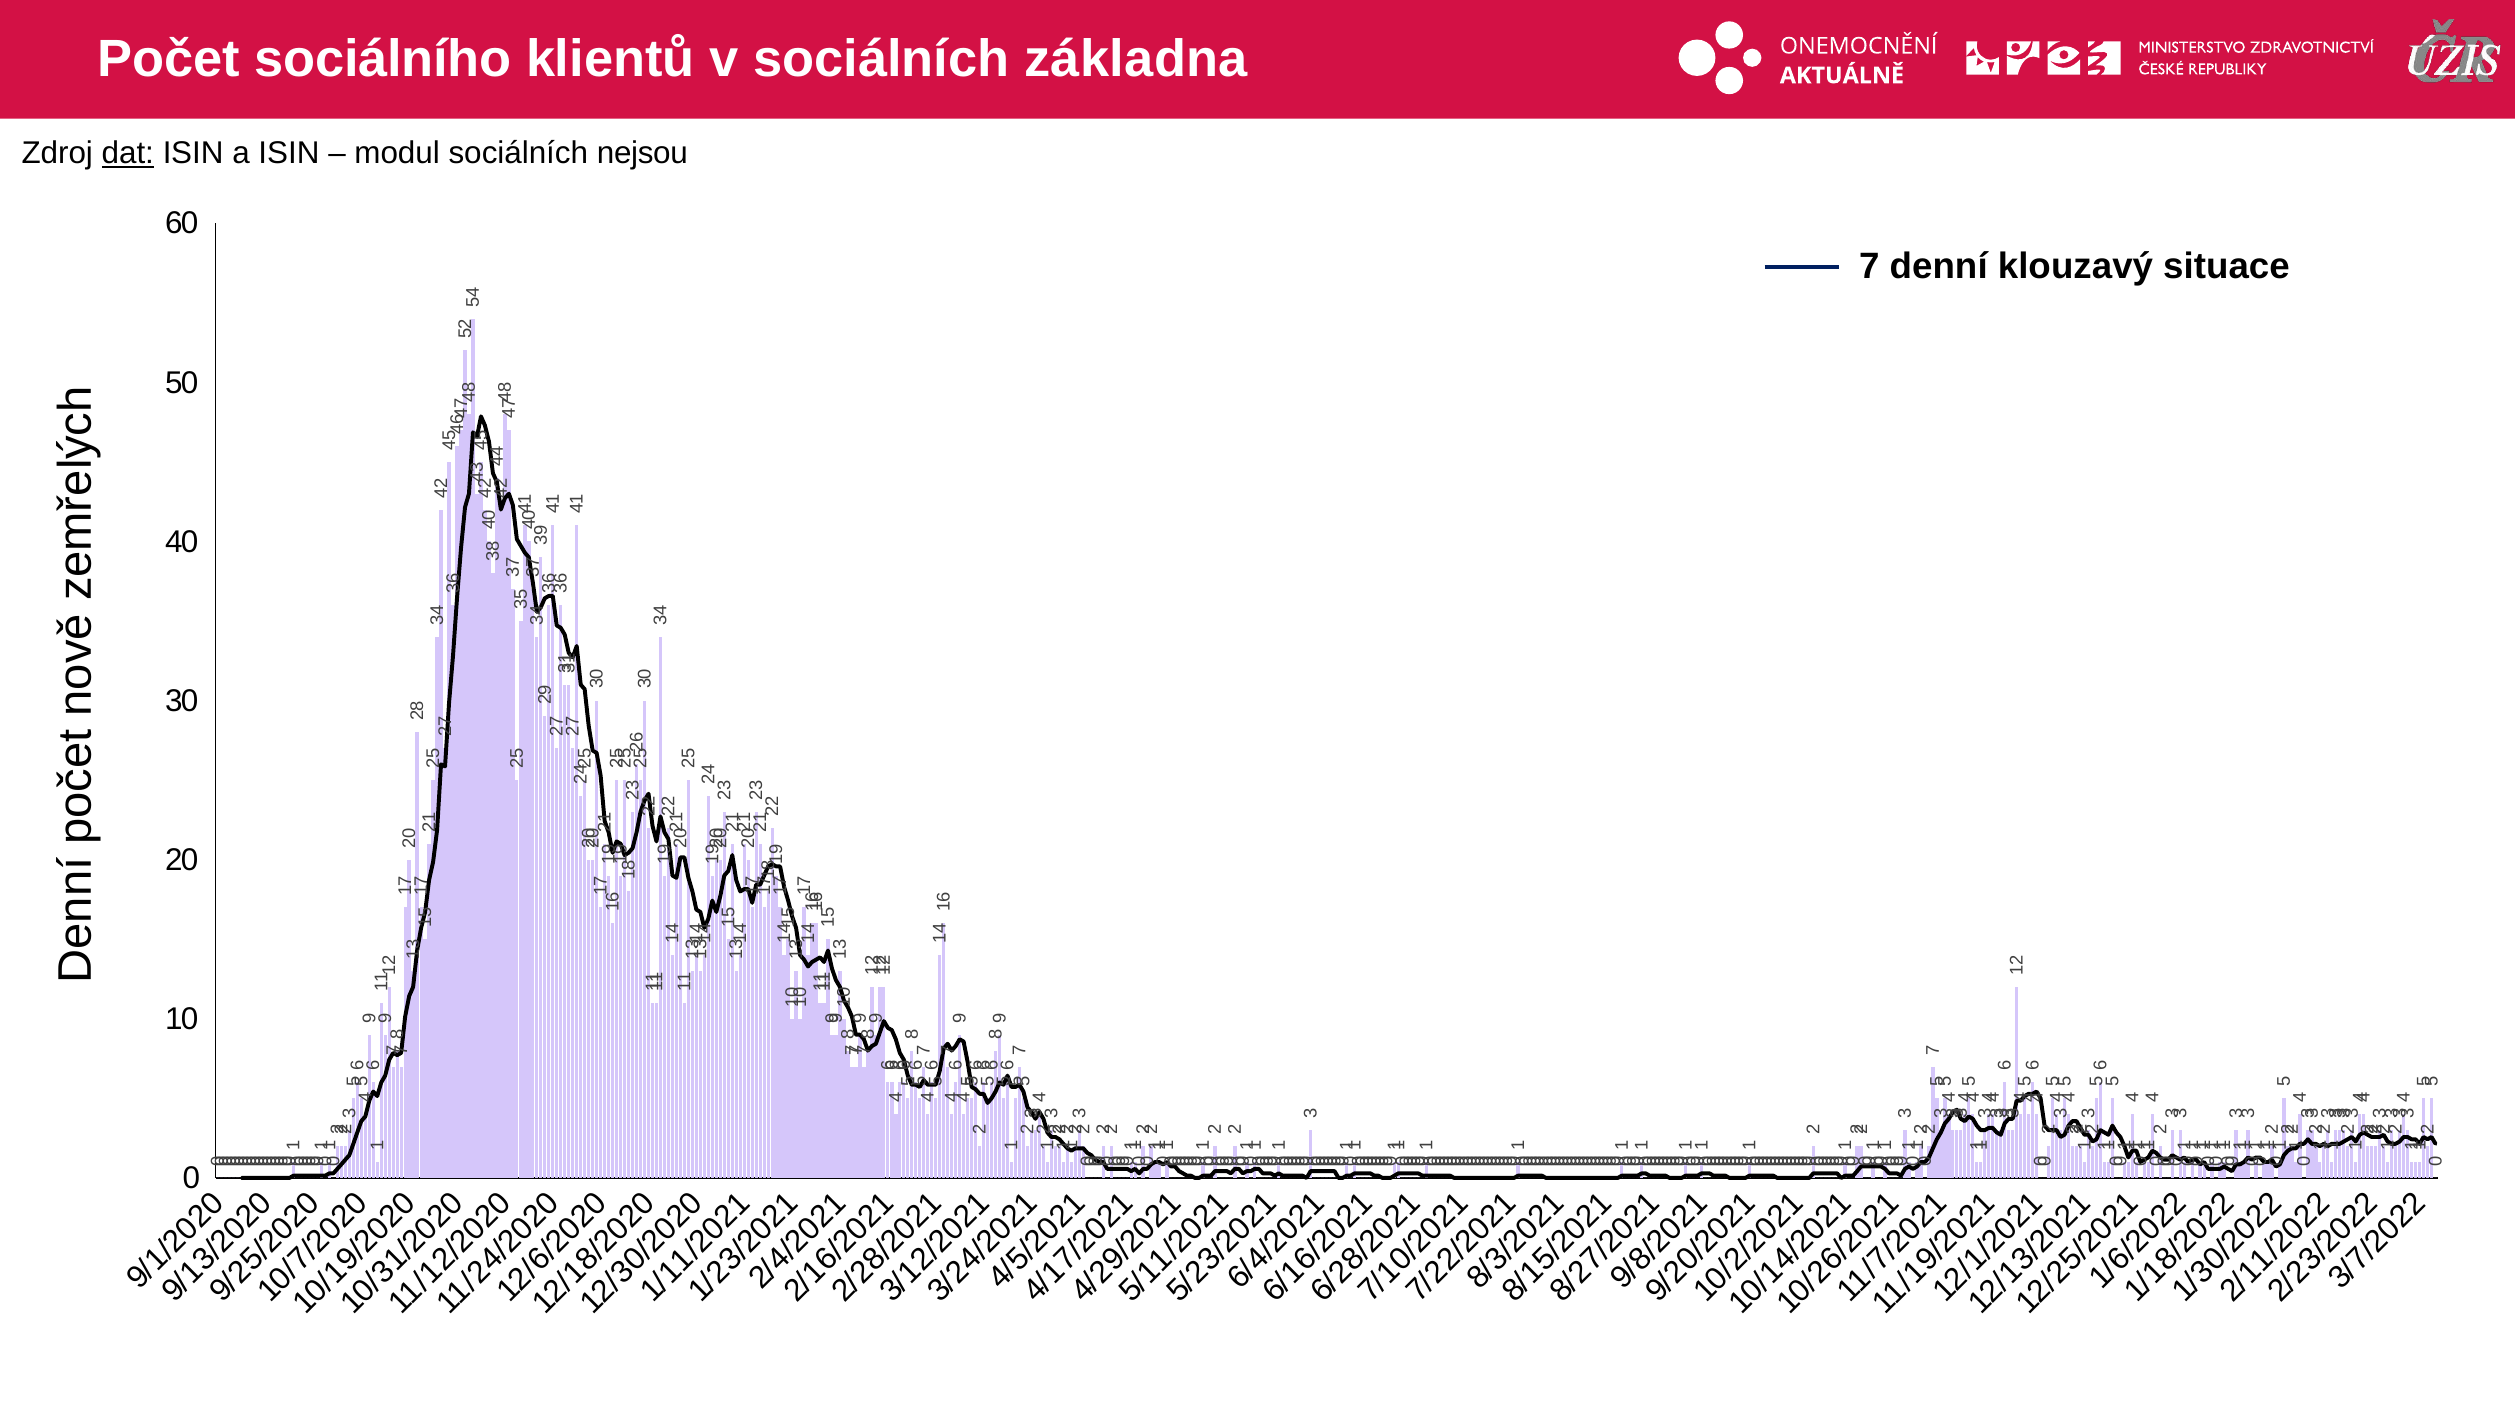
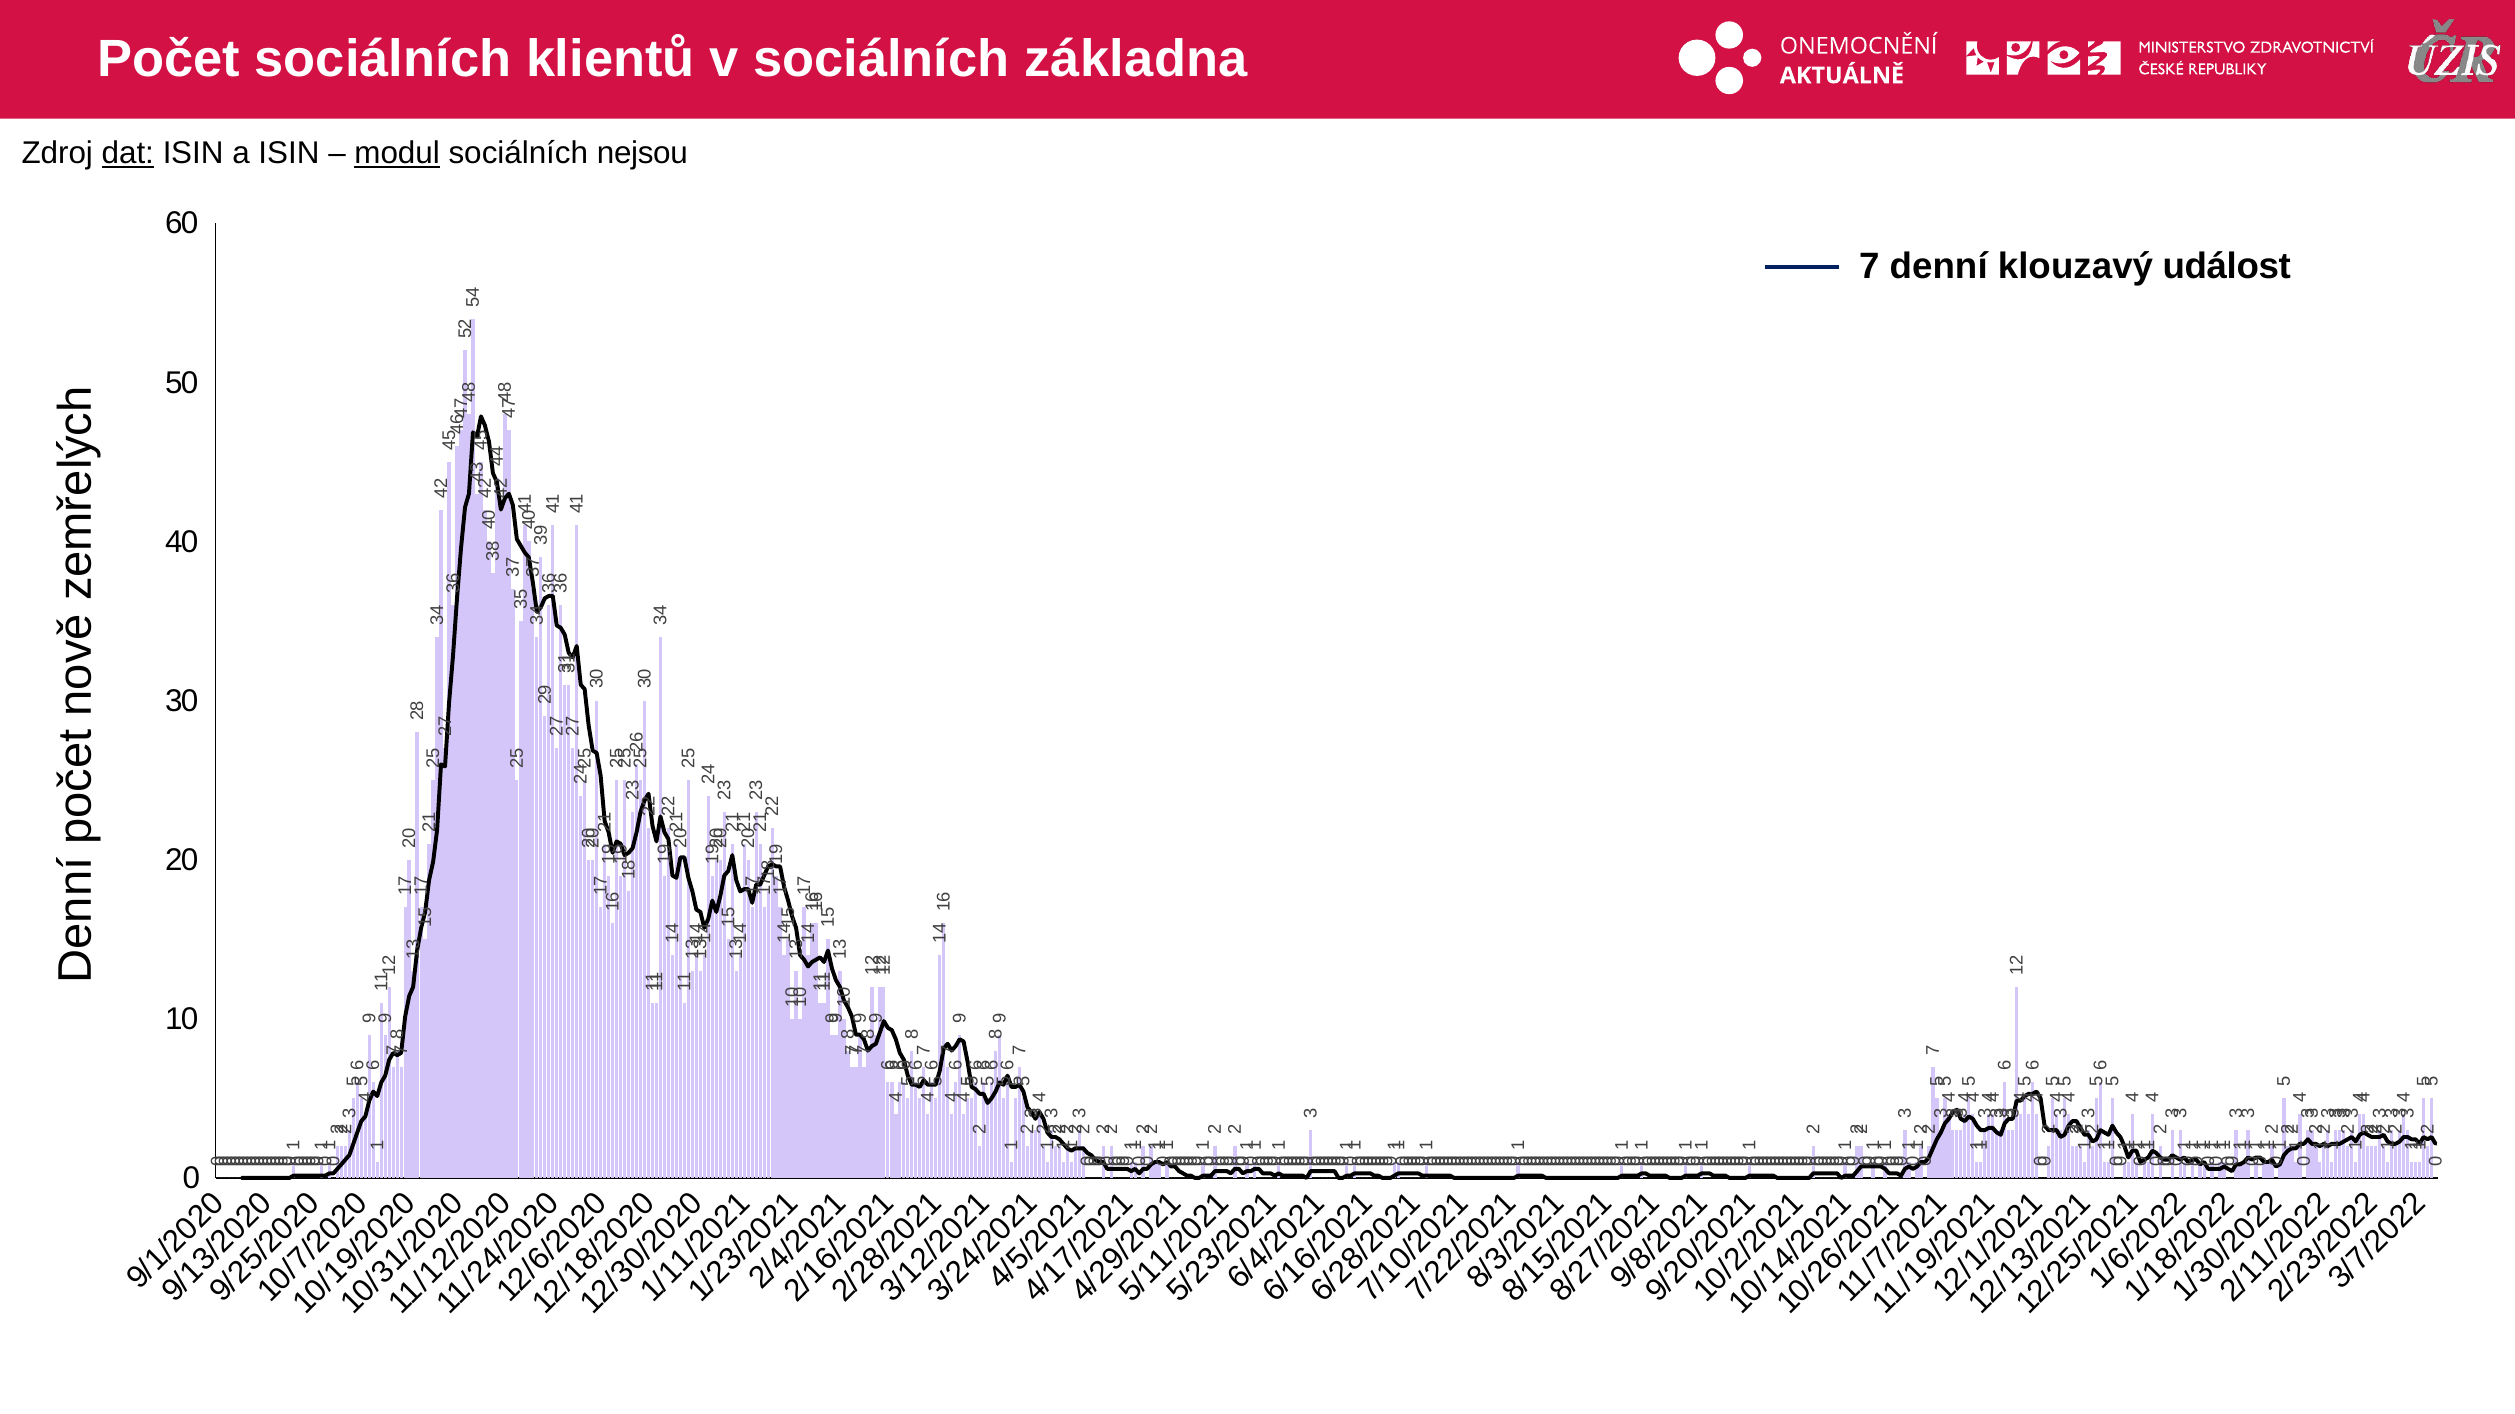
Počet sociálního: sociálního -> sociálních
modul underline: none -> present
situace: situace -> událost
